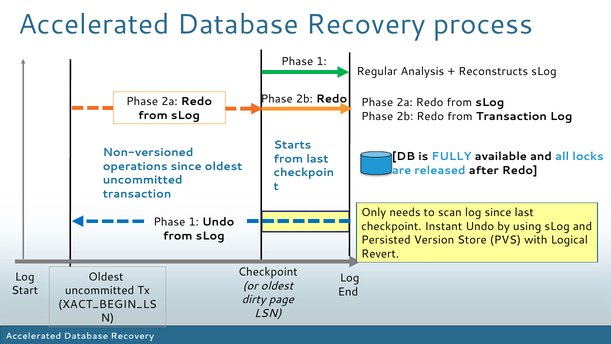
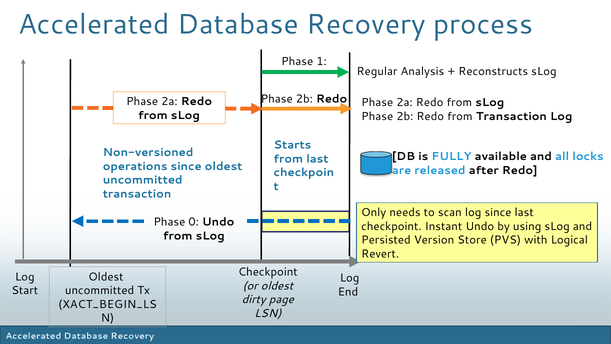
1 at (194, 222): 1 -> 0
